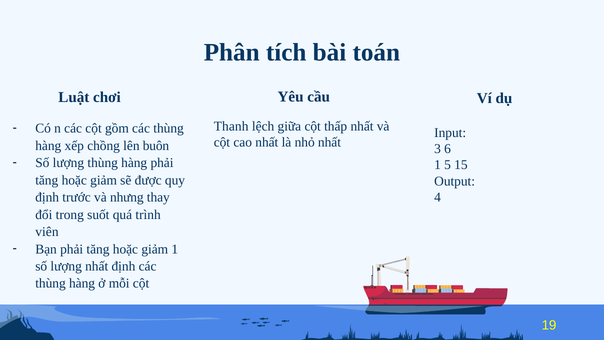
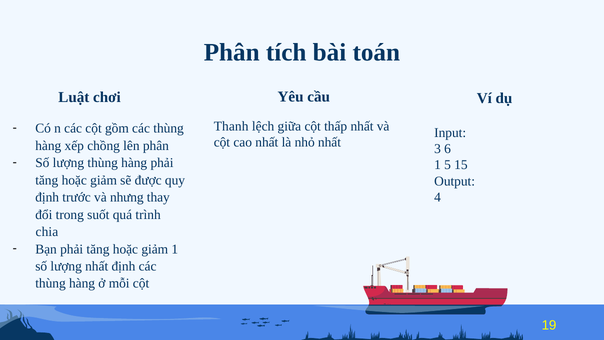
lên buôn: buôn -> phân
viên: viên -> chia
